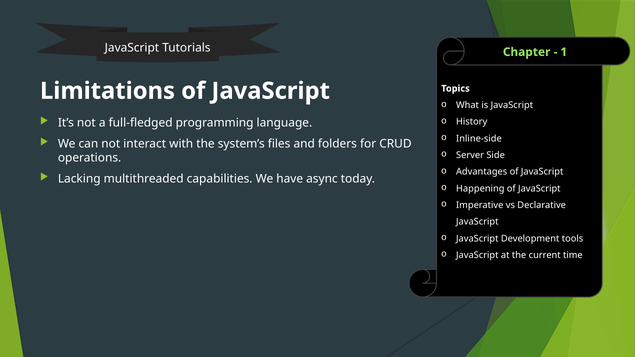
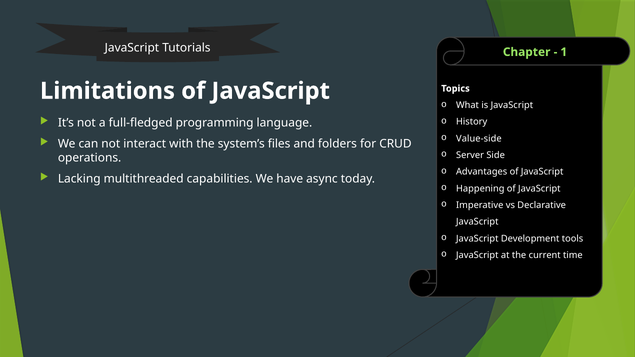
Inline-side: Inline-side -> Value-side
